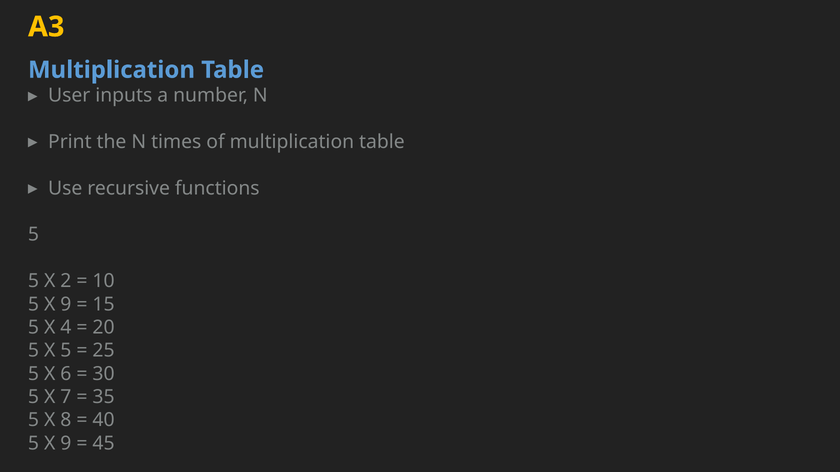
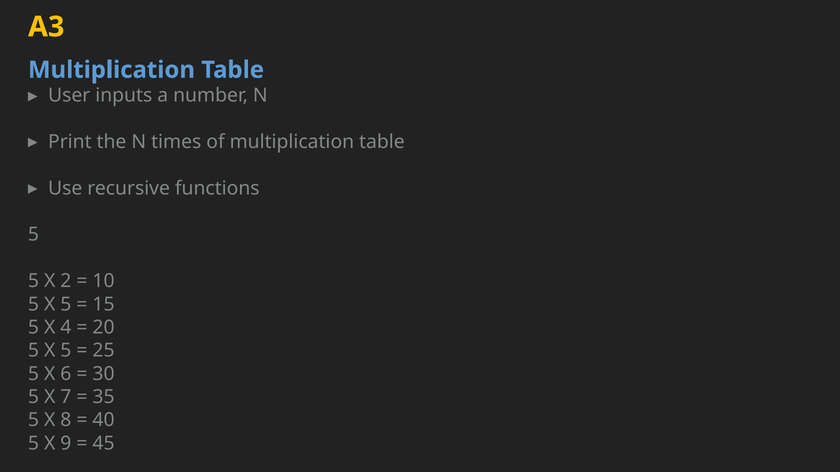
9 at (66, 304): 9 -> 5
